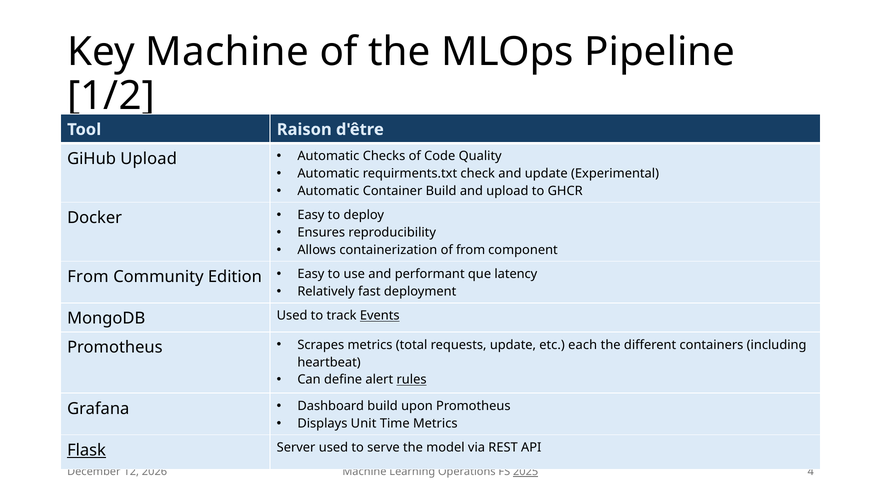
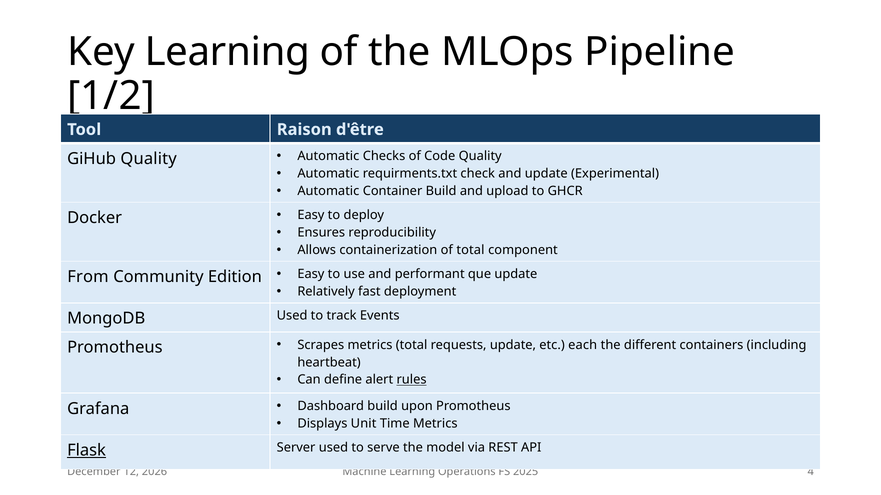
Key Machine: Machine -> Learning
GiHub Upload: Upload -> Quality
of from: from -> total
que latency: latency -> update
Events underline: present -> none
2025 underline: present -> none
